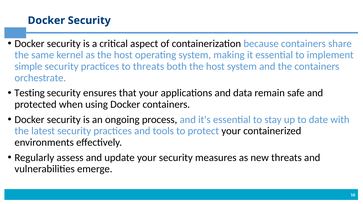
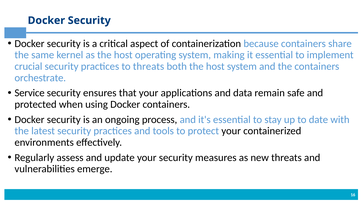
simple: simple -> crucial
Testing: Testing -> Service
